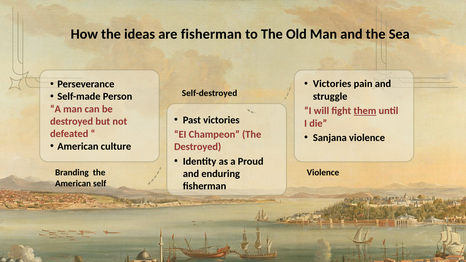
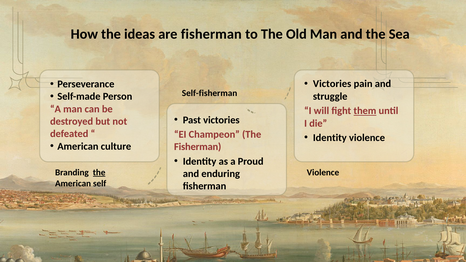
Self-destroyed: Self-destroyed -> Self-fisherman
Sanjana at (330, 138): Sanjana -> Identity
Destroyed at (198, 147): Destroyed -> Fisherman
the at (99, 173) underline: none -> present
